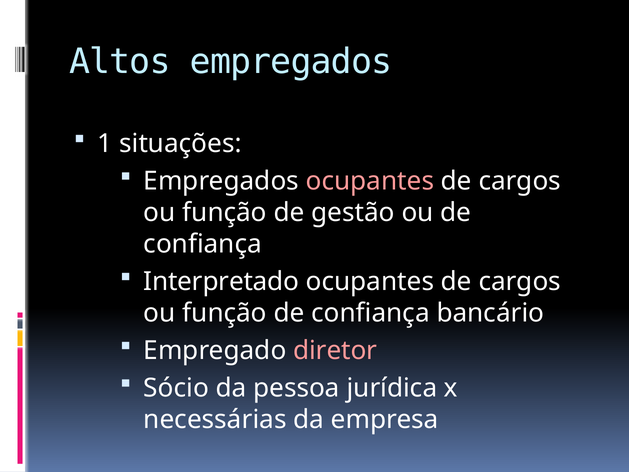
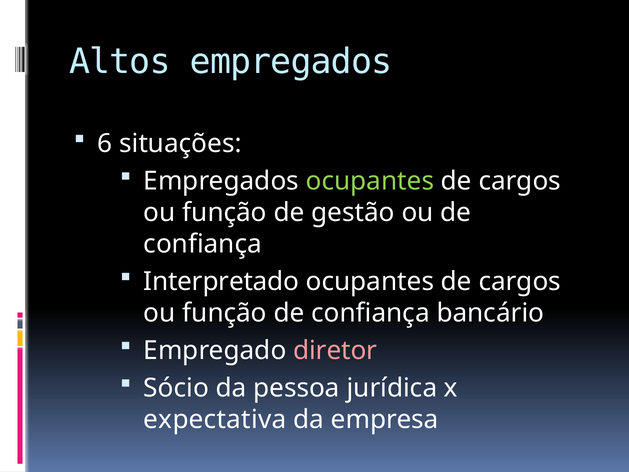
1: 1 -> 6
ocupantes at (370, 181) colour: pink -> light green
necessárias: necessárias -> expectativa
